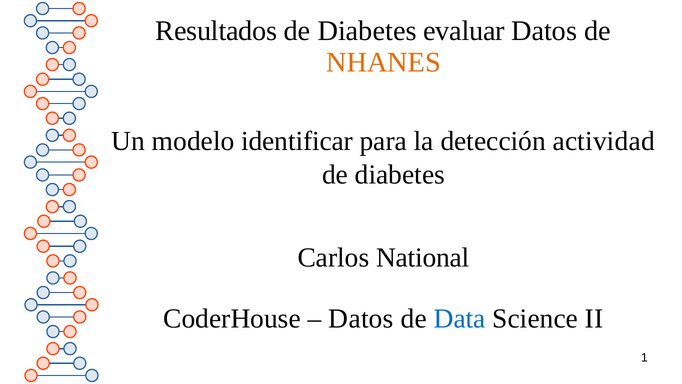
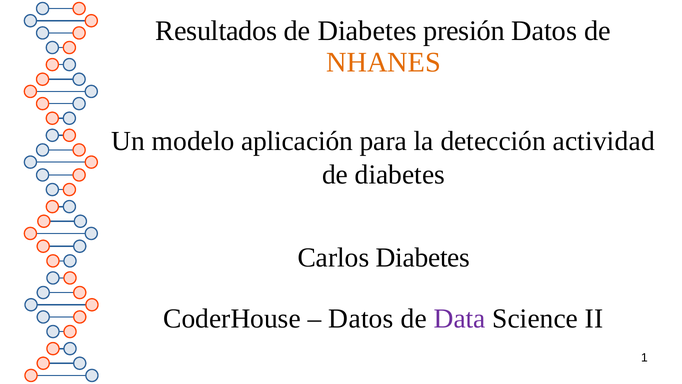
evaluar: evaluar -> presión
identificar: identificar -> aplicación
Carlos National: National -> Diabetes
Data colour: blue -> purple
